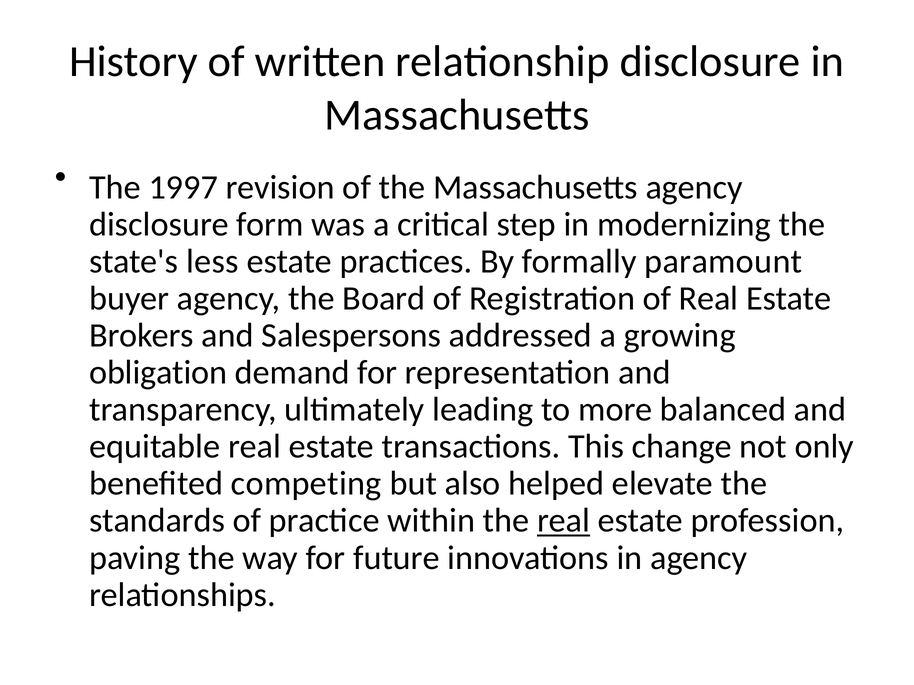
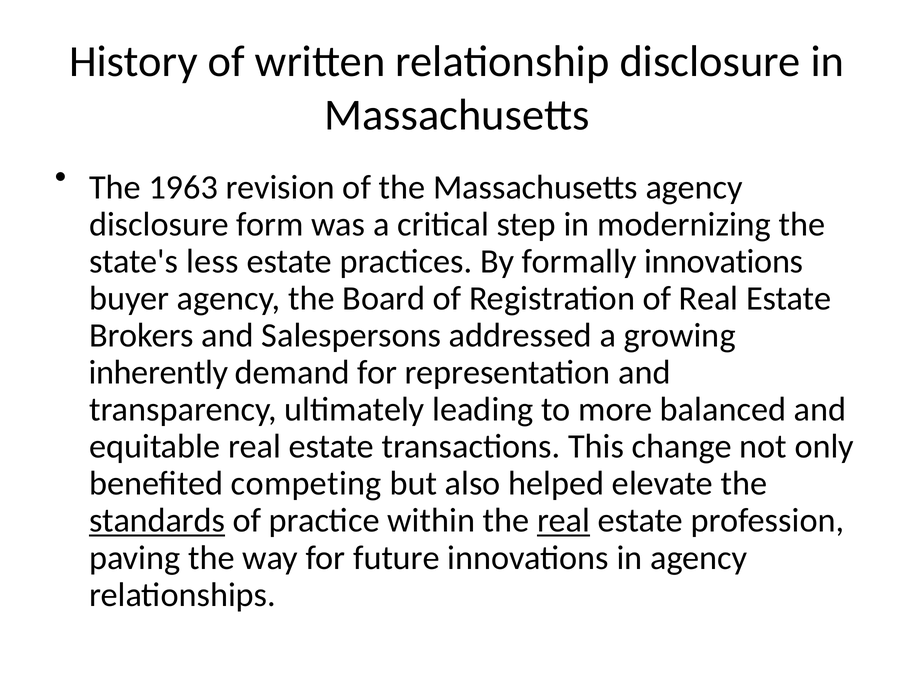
1997: 1997 -> 1963
formally paramount: paramount -> innovations
obligation: obligation -> inherently
standards underline: none -> present
